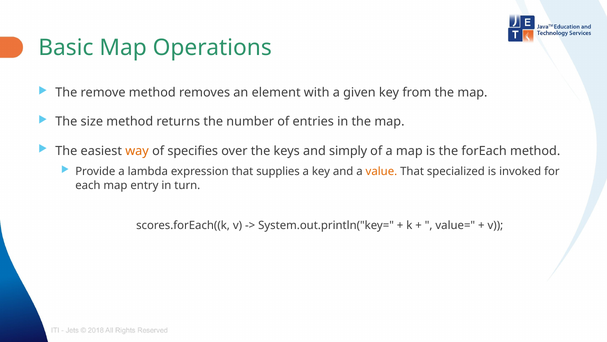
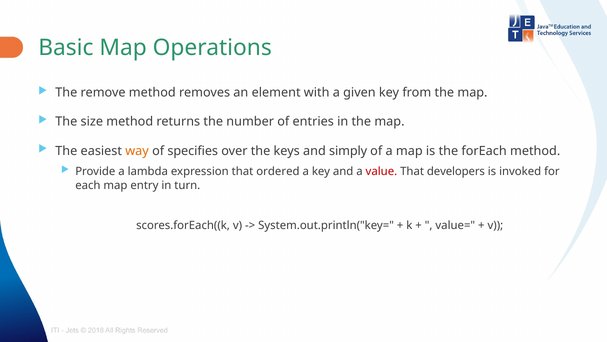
supplies: supplies -> ordered
value colour: orange -> red
specialized: specialized -> developers
